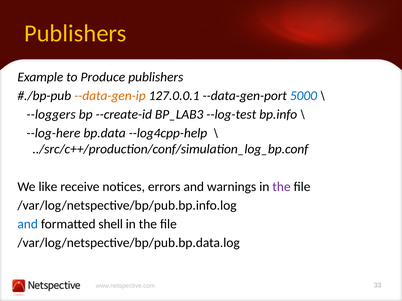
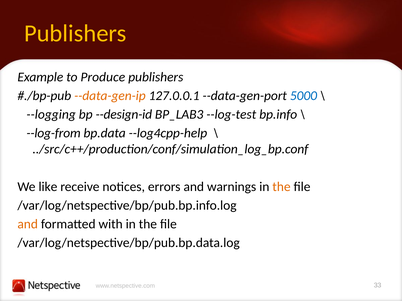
--loggers: --loggers -> --logging
--create-id: --create-id -> --design-id
--log-here: --log-here -> --log-from
the at (282, 187) colour: purple -> orange
and at (28, 224) colour: blue -> orange
shell: shell -> with
